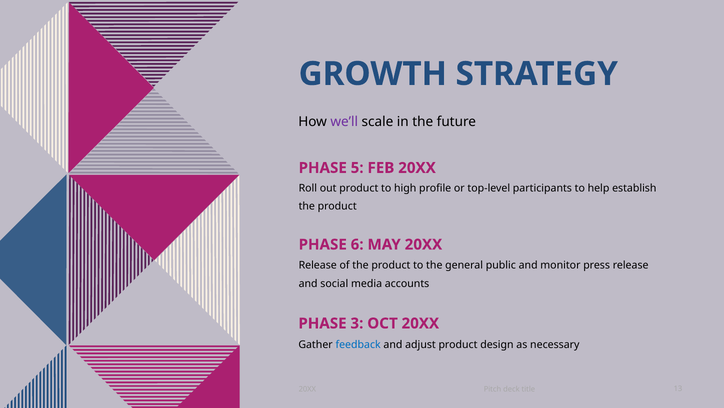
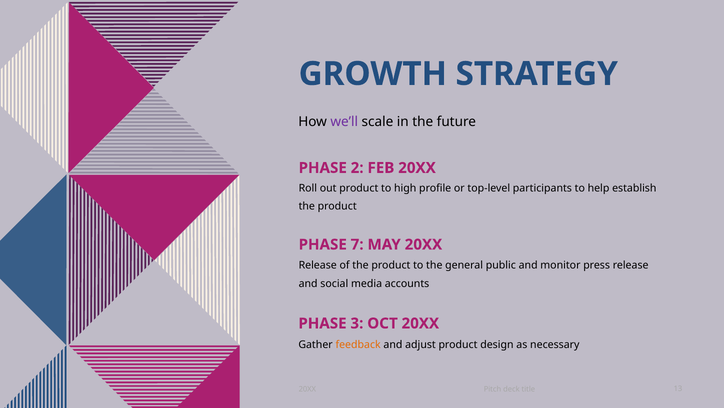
5: 5 -> 2
6: 6 -> 7
feedback colour: blue -> orange
